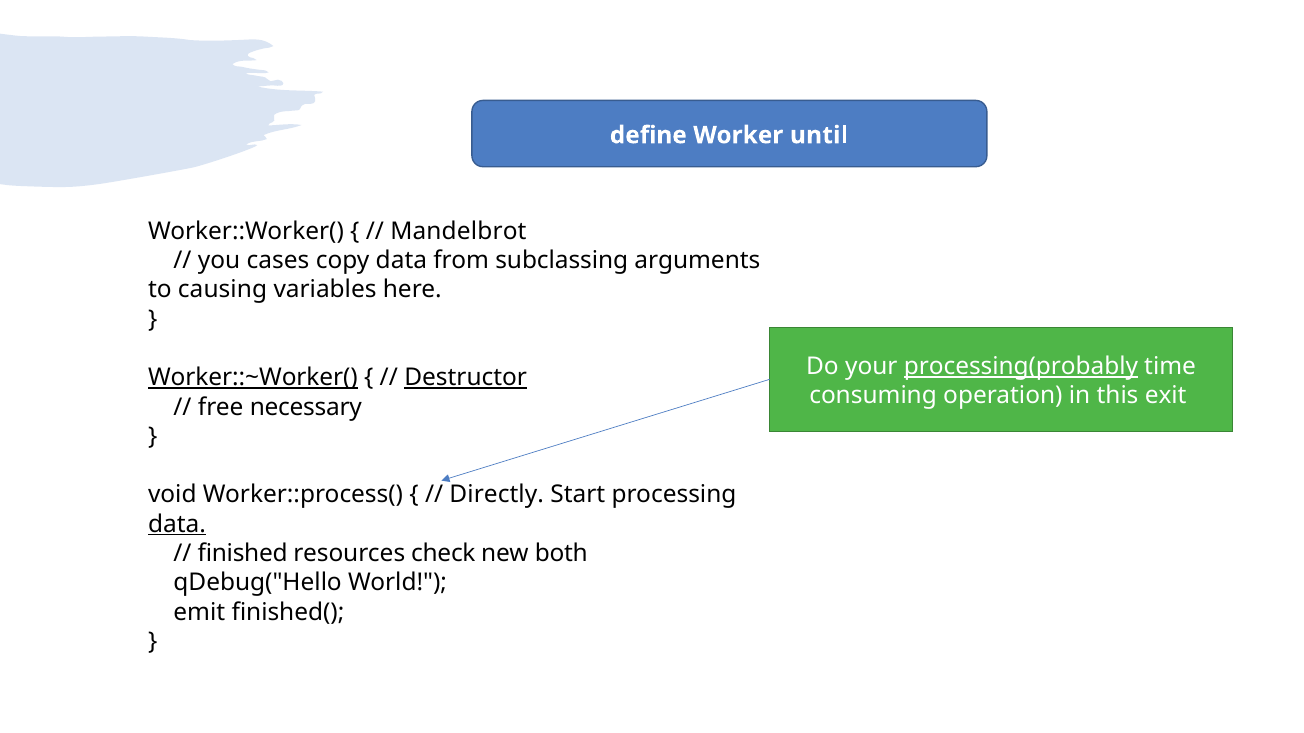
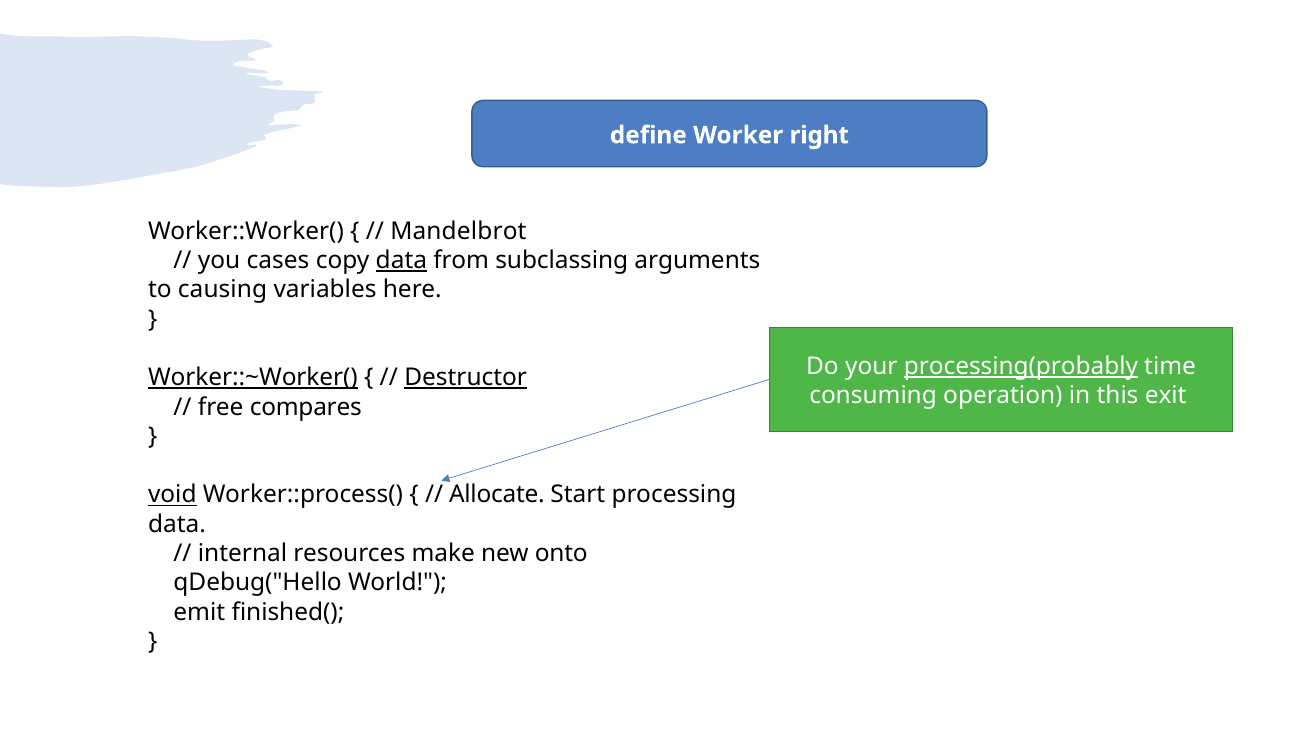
until: until -> right
data at (401, 261) underline: none -> present
necessary: necessary -> compares
void underline: none -> present
Directly: Directly -> Allocate
data at (177, 525) underline: present -> none
finished: finished -> internal
check: check -> make
both: both -> onto
